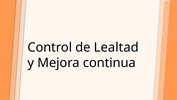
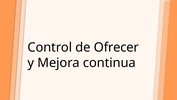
Lealtad: Lealtad -> Ofrecer
